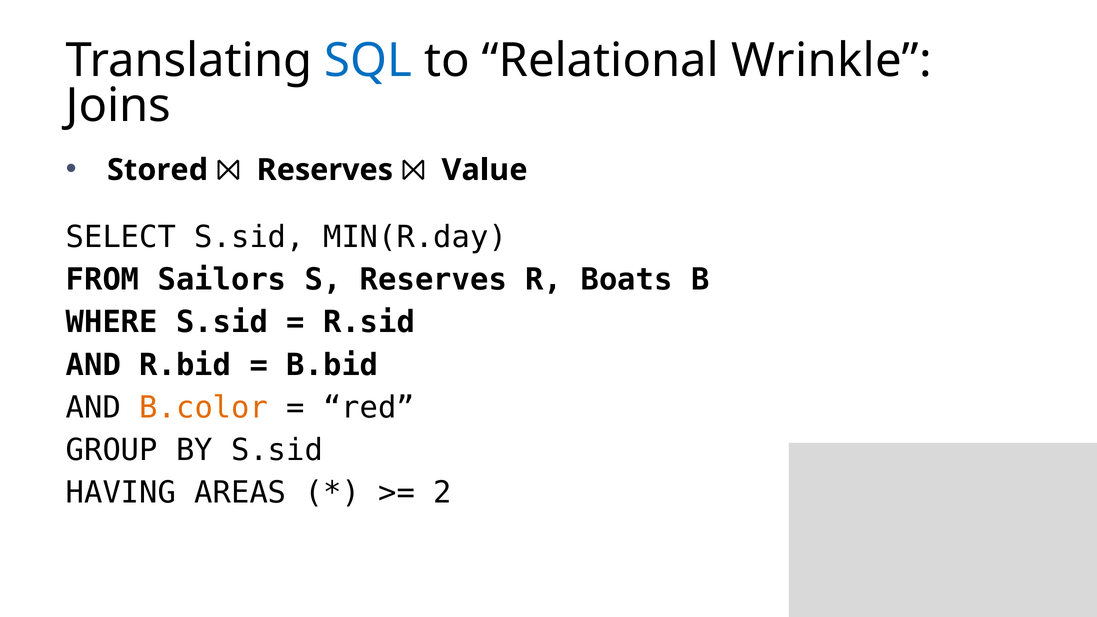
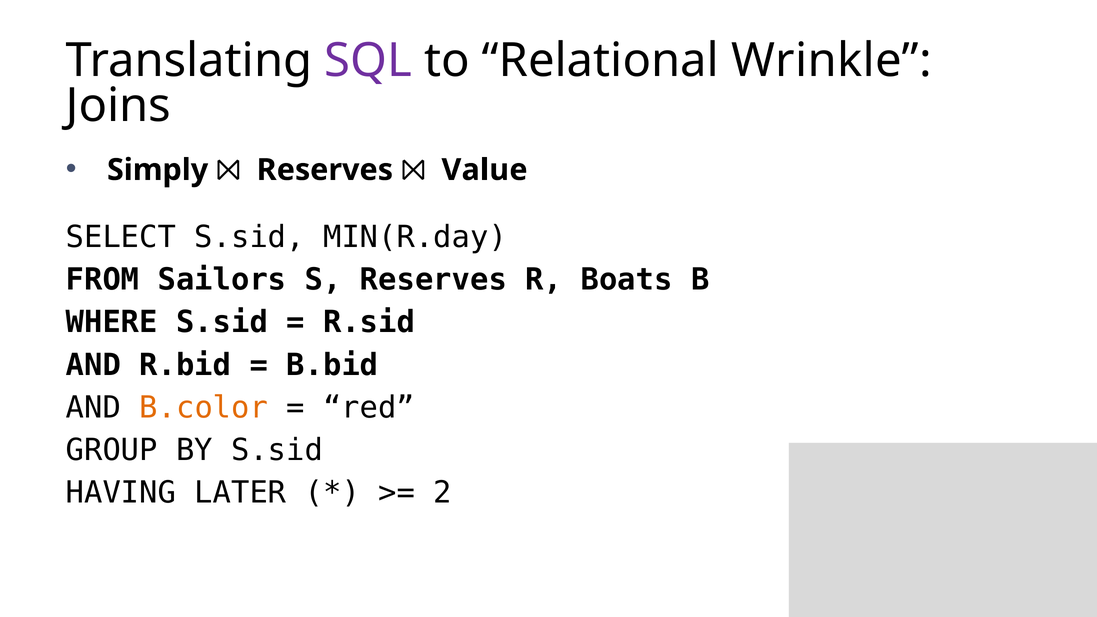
SQL colour: blue -> purple
Stored: Stored -> Simply
AREAS: AREAS -> LATER
